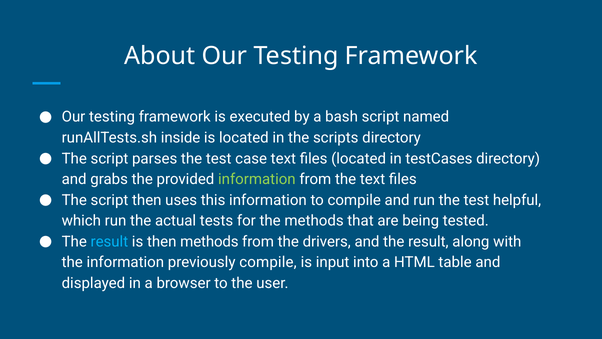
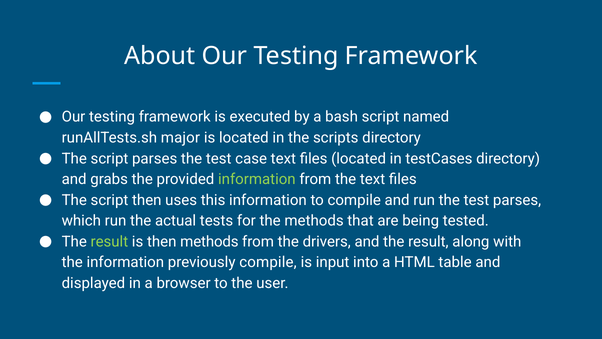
inside: inside -> major
test helpful: helpful -> parses
result at (109, 241) colour: light blue -> light green
